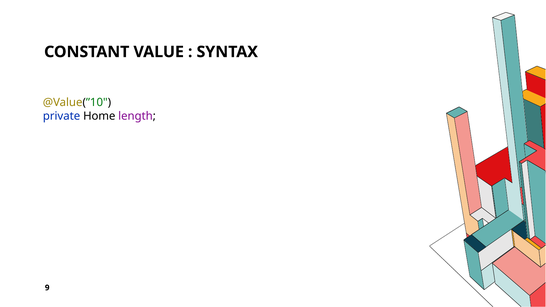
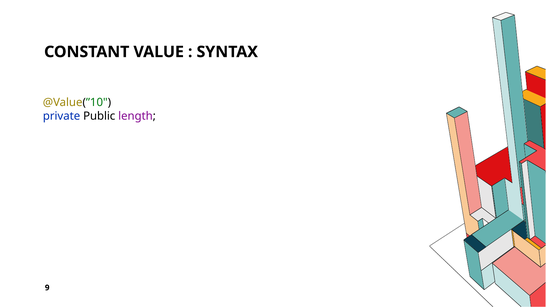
Home: Home -> Public
